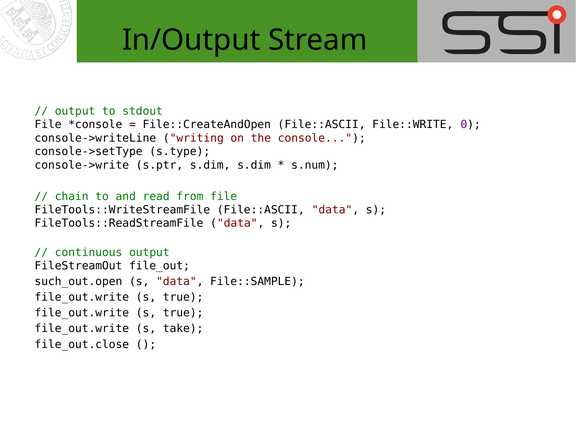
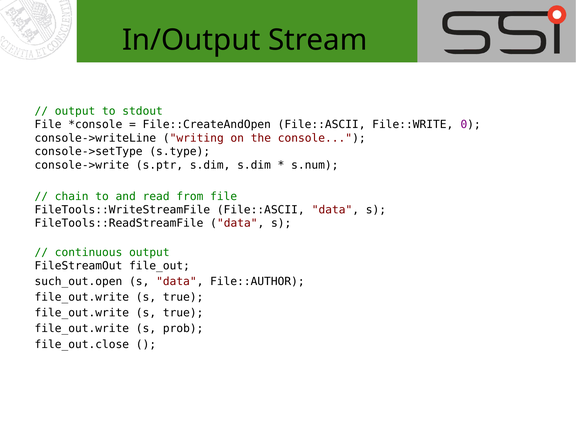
File::SAMPLE: File::SAMPLE -> File::AUTHOR
take: take -> prob
